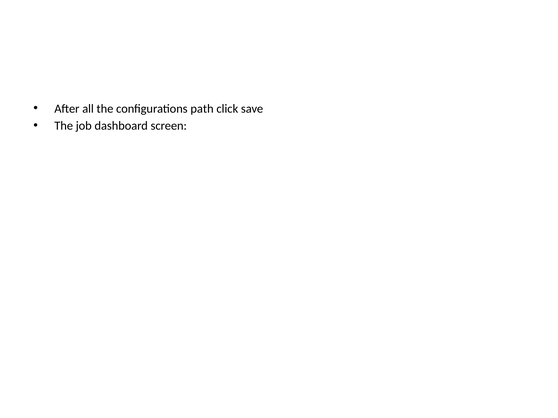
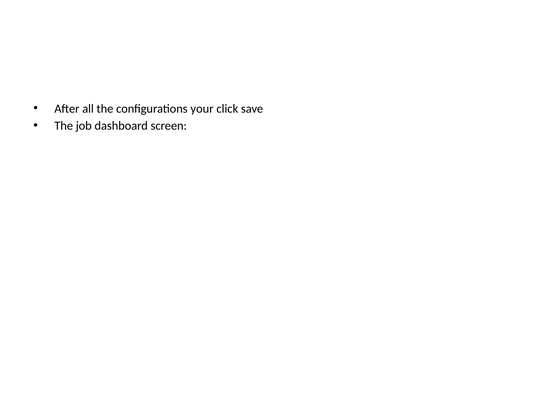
path: path -> your
